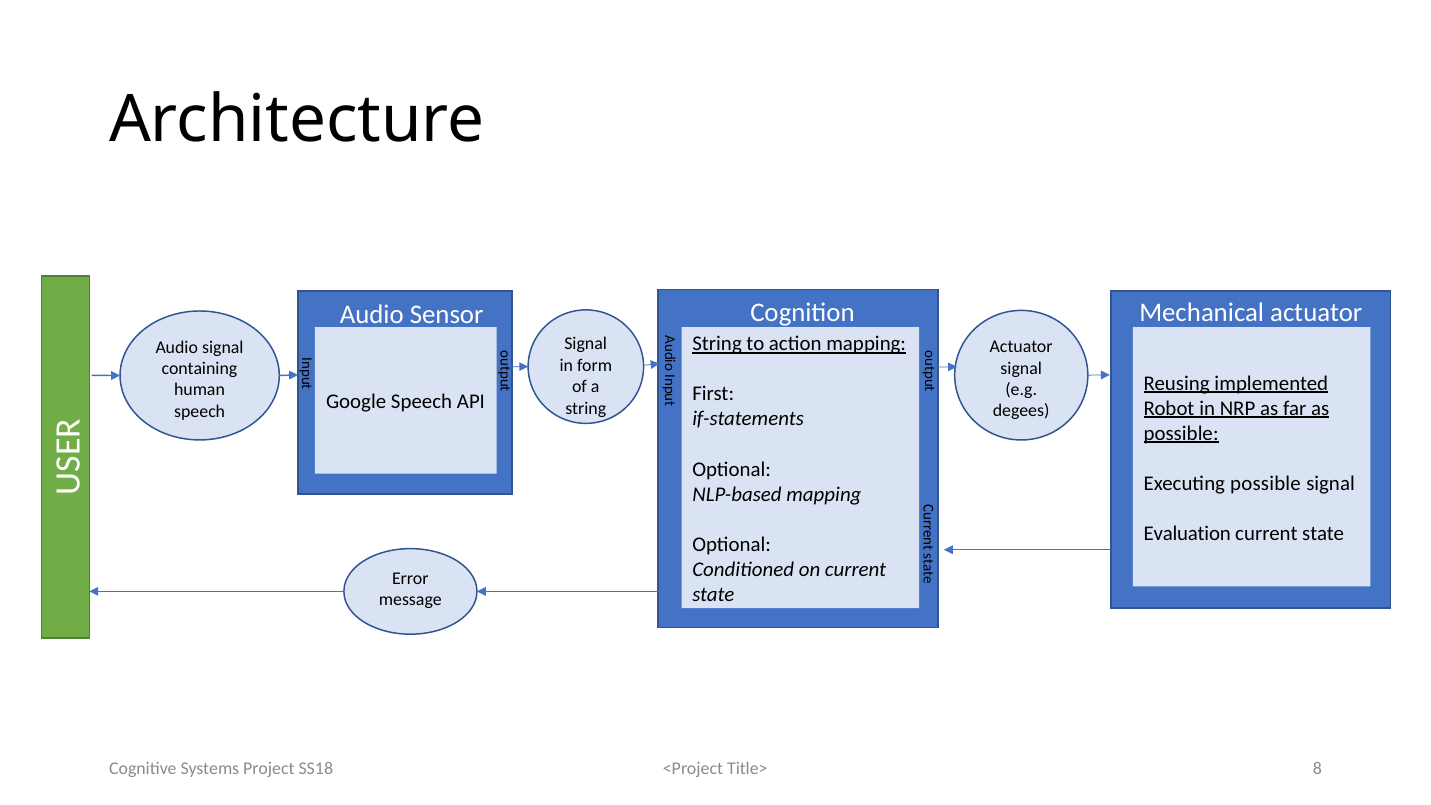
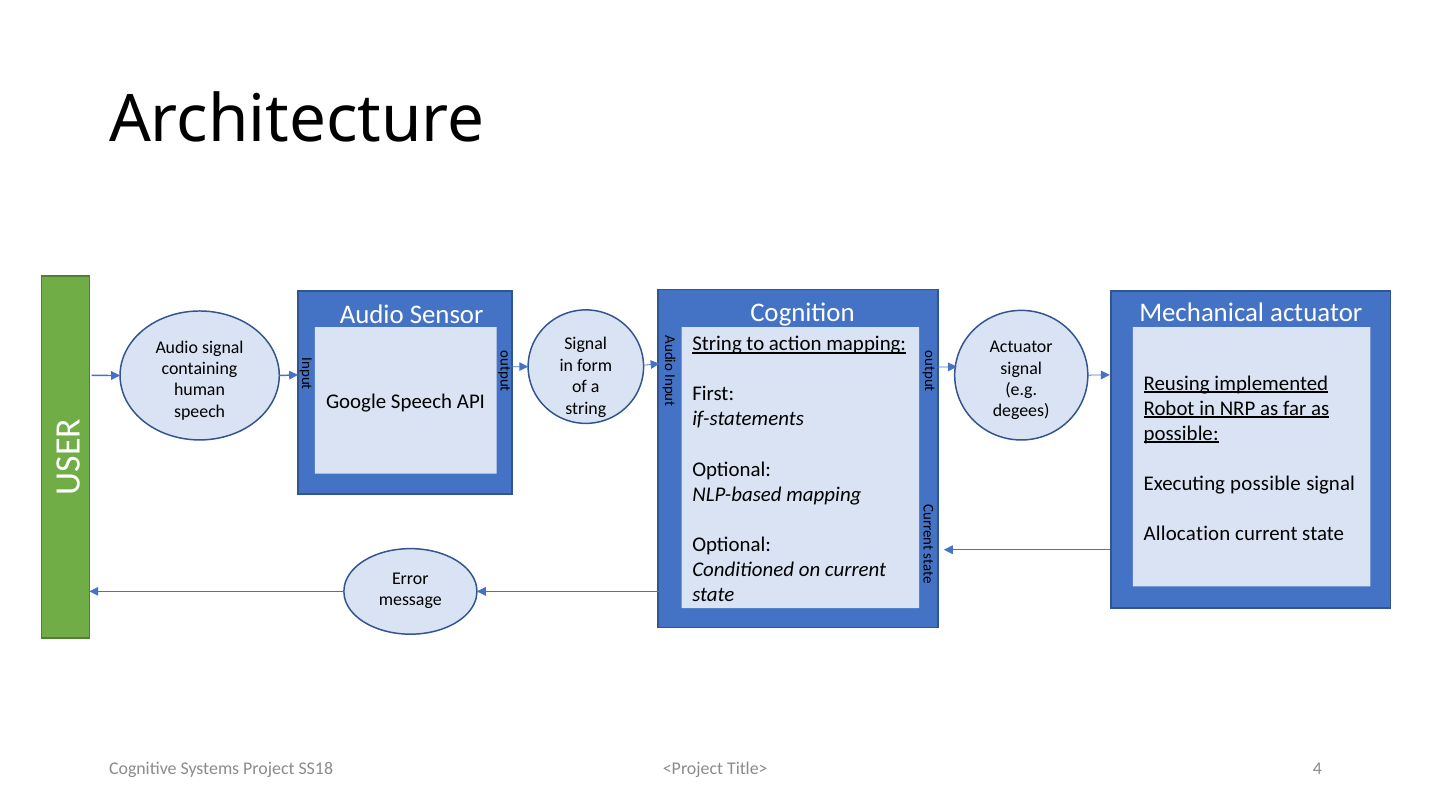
Evaluation: Evaluation -> Allocation
8: 8 -> 4
